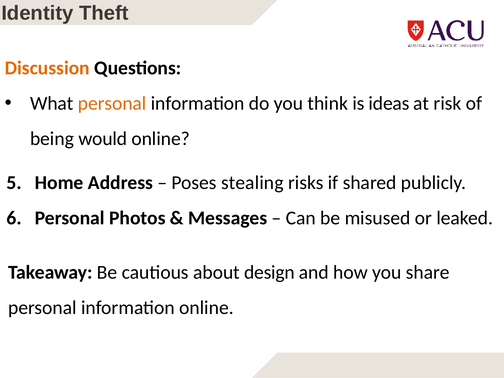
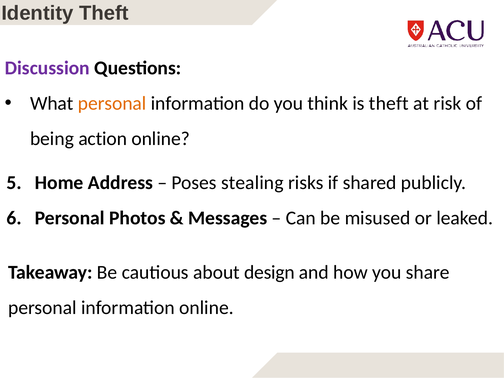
Discussion colour: orange -> purple
is ideas: ideas -> theft
would: would -> action
